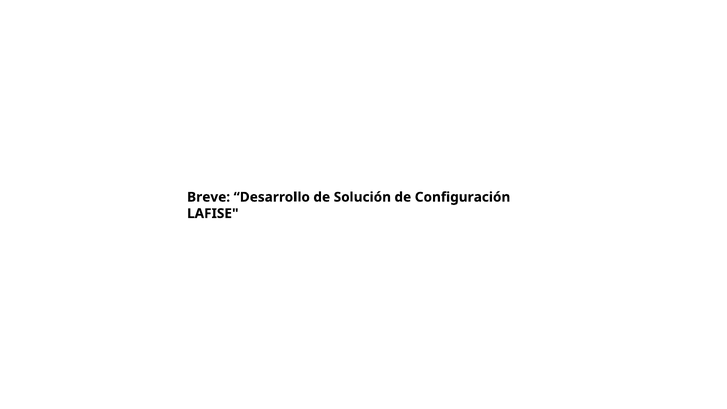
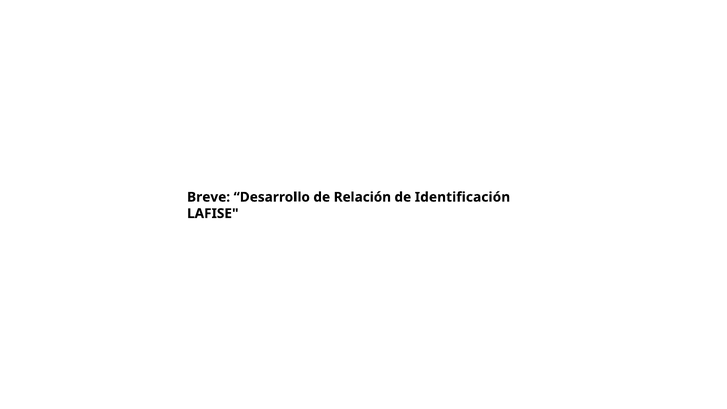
Solución: Solución -> Relación
Configuración: Configuración -> Identificación
